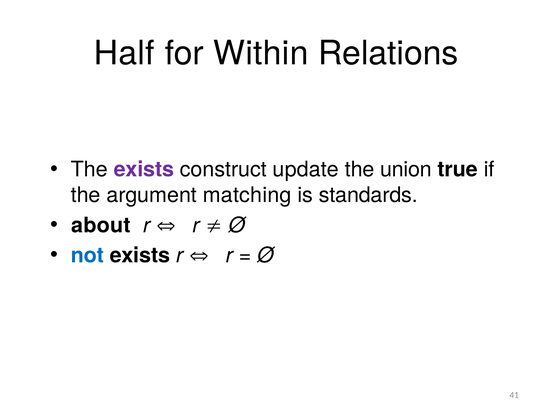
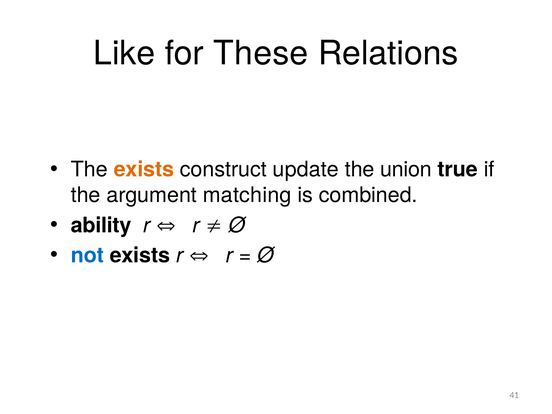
Half: Half -> Like
Within: Within -> These
exists at (144, 170) colour: purple -> orange
standards: standards -> combined
about: about -> ability
